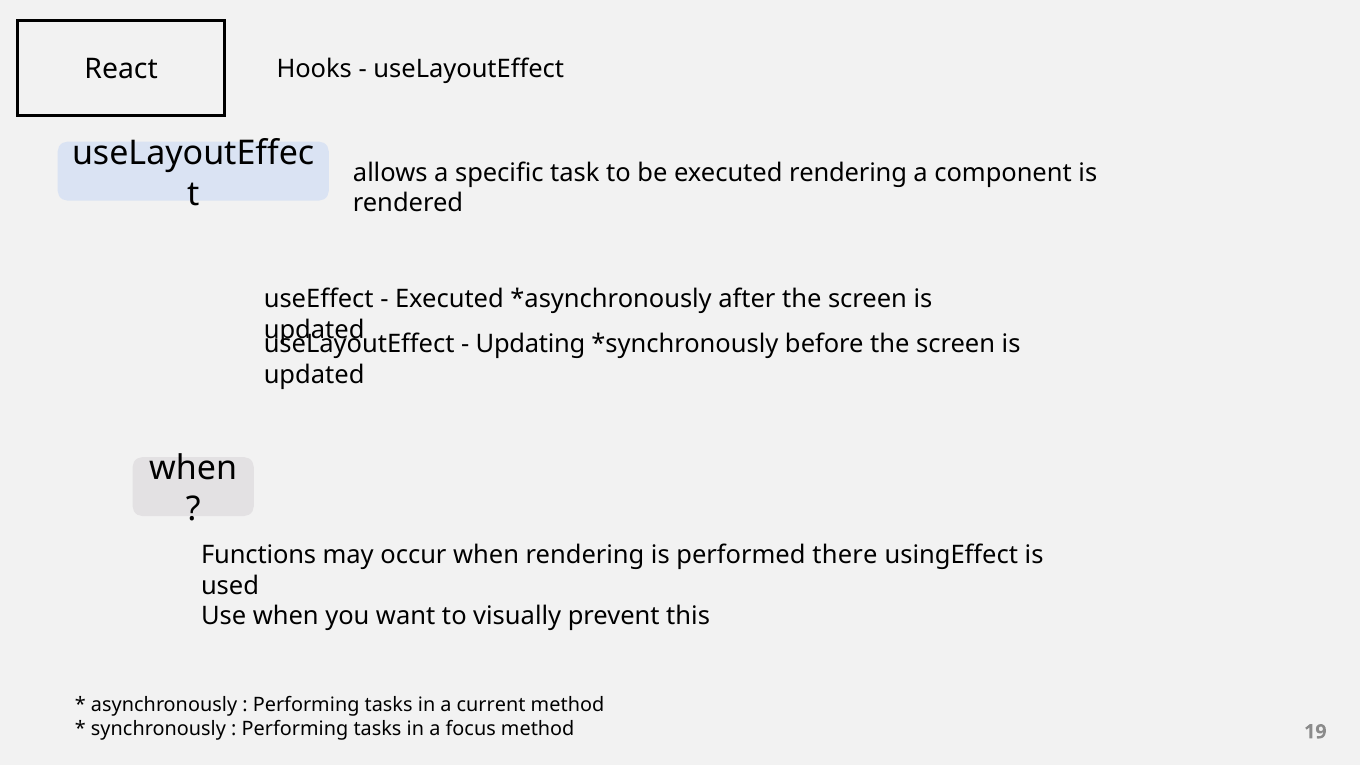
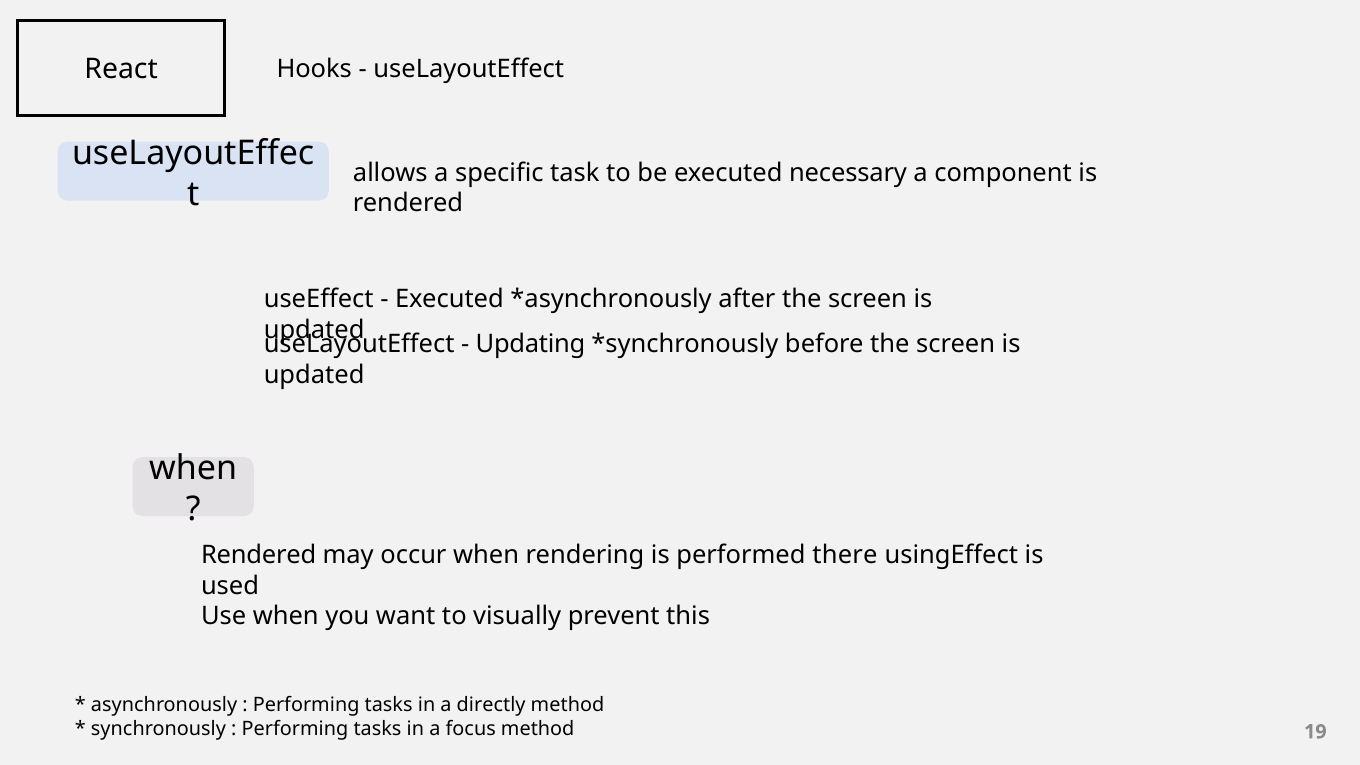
executed rendering: rendering -> necessary
Functions at (259, 555): Functions -> Rendered
current: current -> directly
